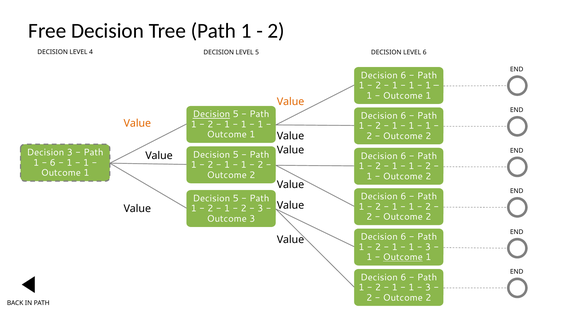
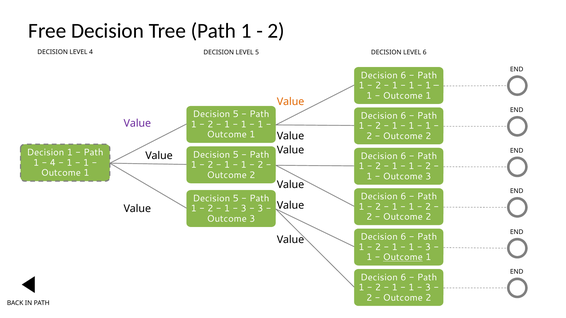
Decision at (211, 114) underline: present -> none
Value at (137, 123) colour: orange -> purple
Decision 3: 3 -> 1
6 at (53, 163): 6 -> 4
2 at (428, 177): 2 -> 3
2 at (244, 209): 2 -> 3
